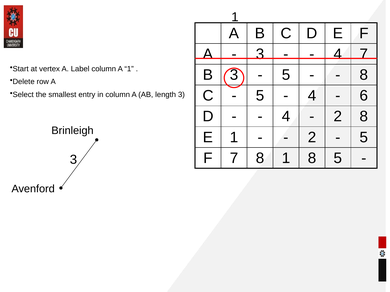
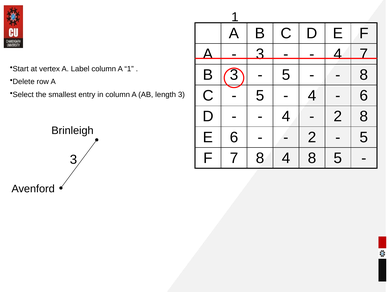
E 1: 1 -> 6
8 1: 1 -> 4
